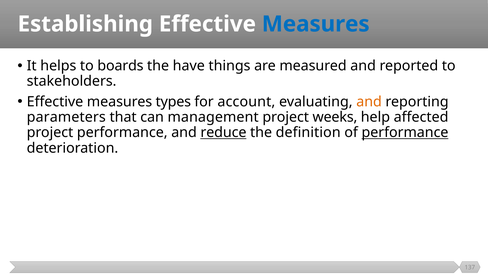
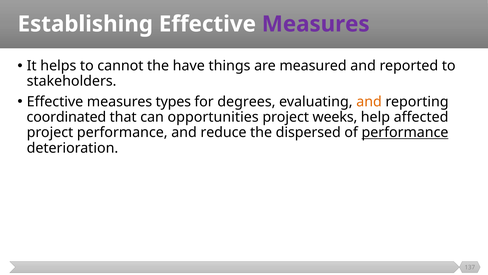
Measures at (316, 24) colour: blue -> purple
boards: boards -> cannot
account: account -> degrees
parameters: parameters -> coordinated
management: management -> opportunities
reduce underline: present -> none
definition: definition -> dispersed
